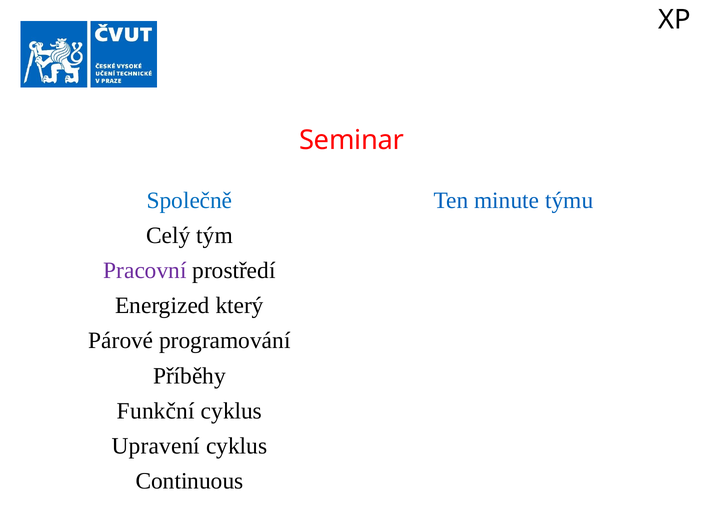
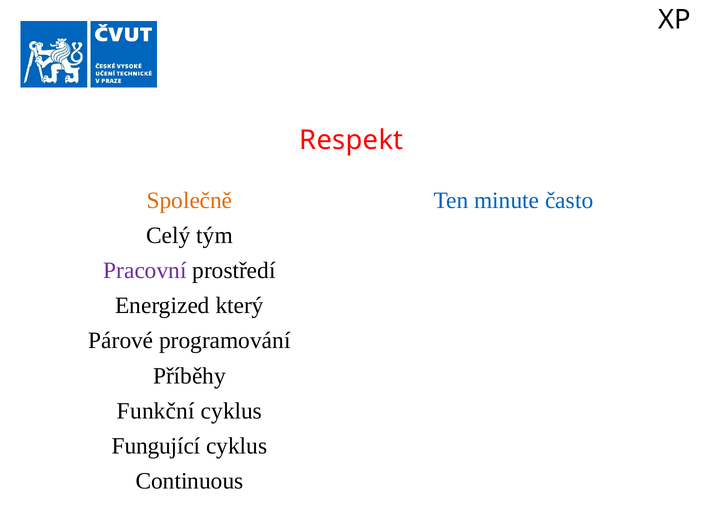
Seminar: Seminar -> Respekt
Společně colour: blue -> orange
týmu: týmu -> často
Upravení: Upravení -> Fungující
